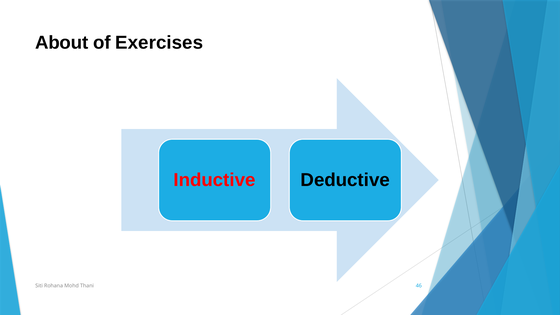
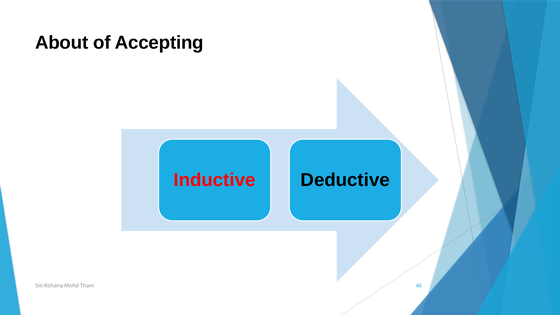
Exercises: Exercises -> Accepting
